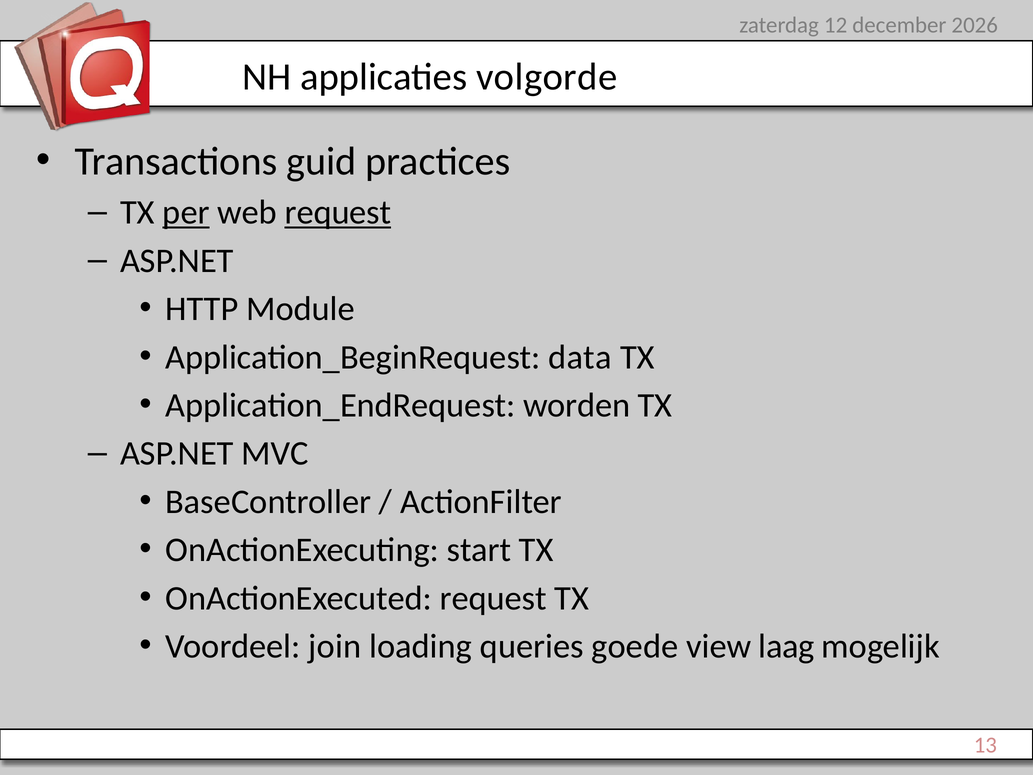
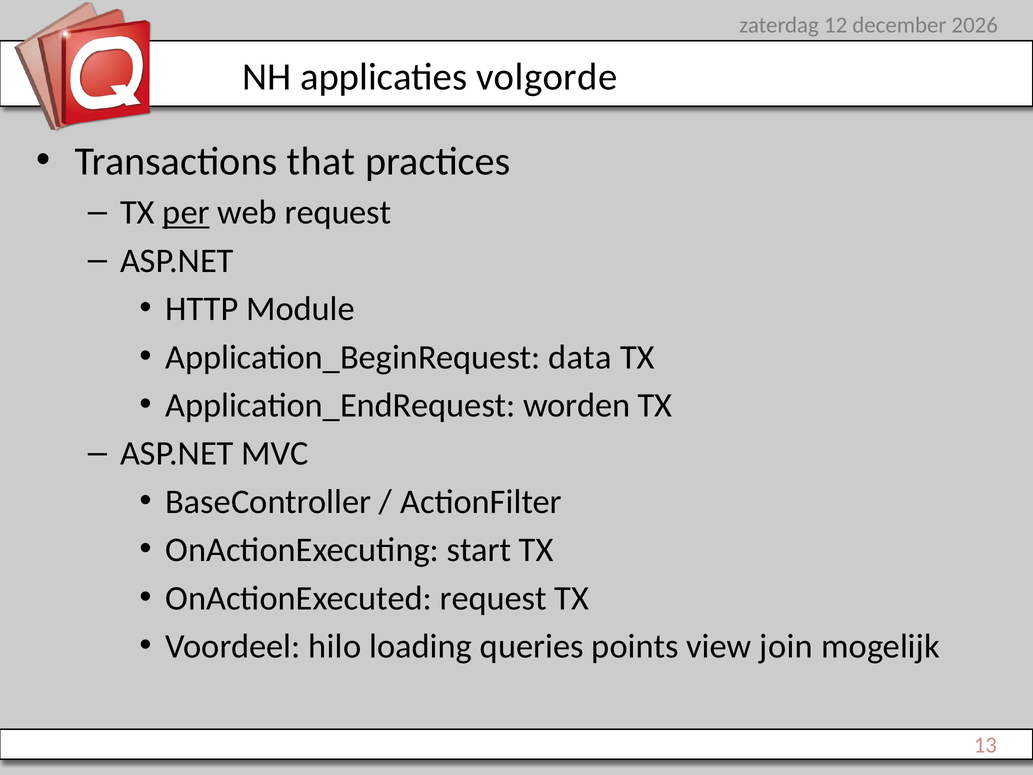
guid: guid -> that
request at (338, 212) underline: present -> none
join: join -> hilo
goede: goede -> points
laag: laag -> join
